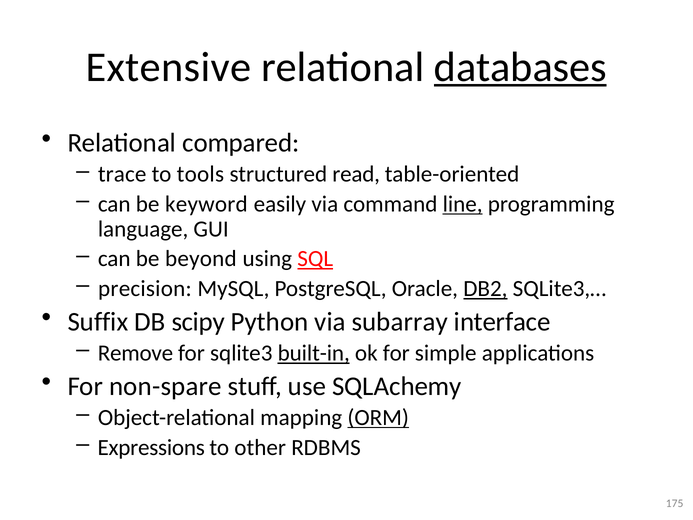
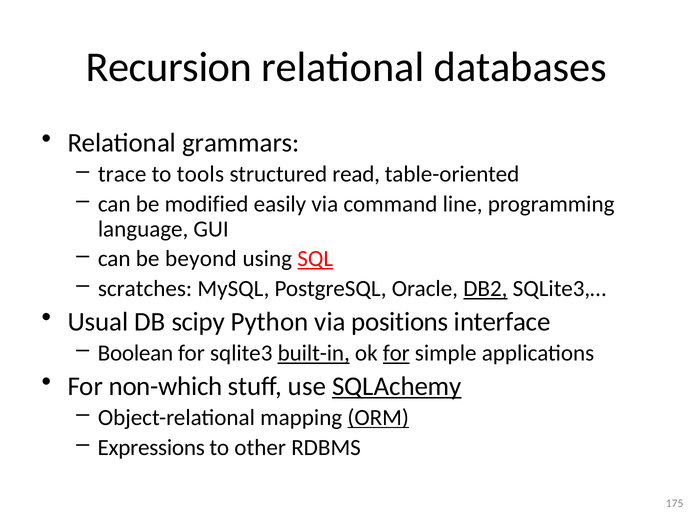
Extensive: Extensive -> Recursion
databases underline: present -> none
compared: compared -> grammars
keyword: keyword -> modified
line underline: present -> none
precision: precision -> scratches
Suffix: Suffix -> Usual
subarray: subarray -> positions
Remove: Remove -> Boolean
for at (396, 353) underline: none -> present
non-spare: non-spare -> non-which
SQLAchemy underline: none -> present
